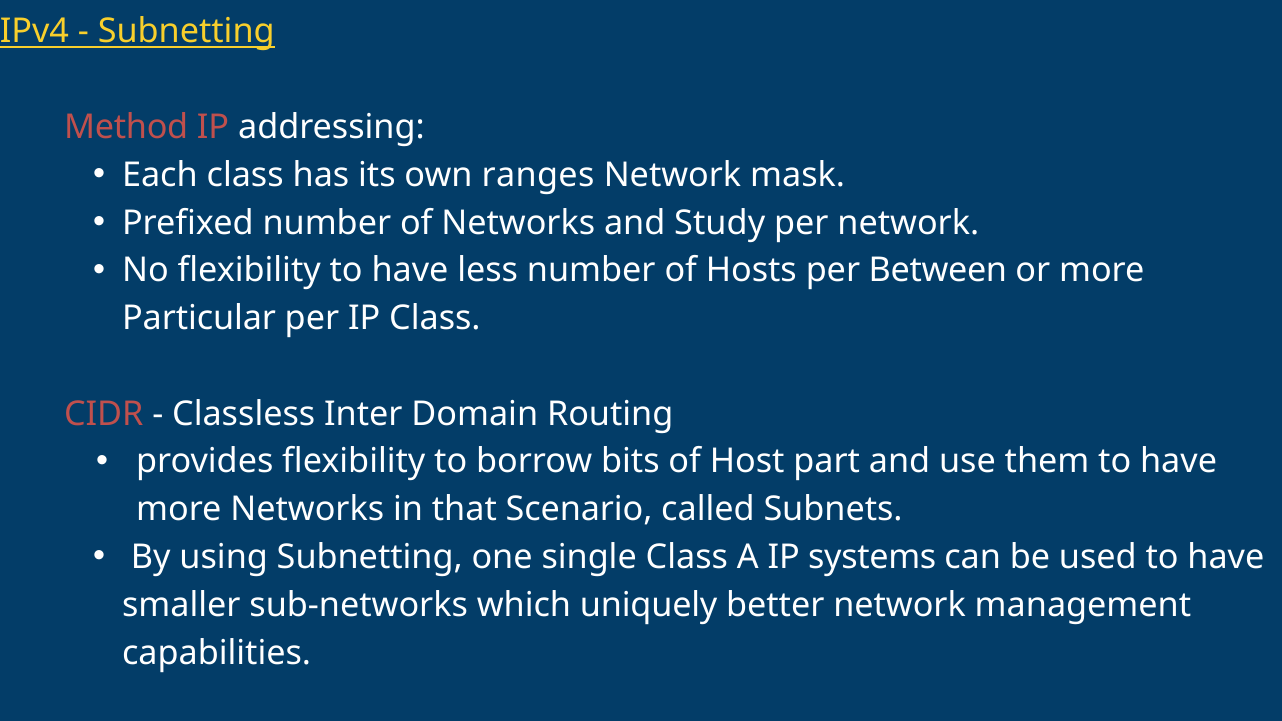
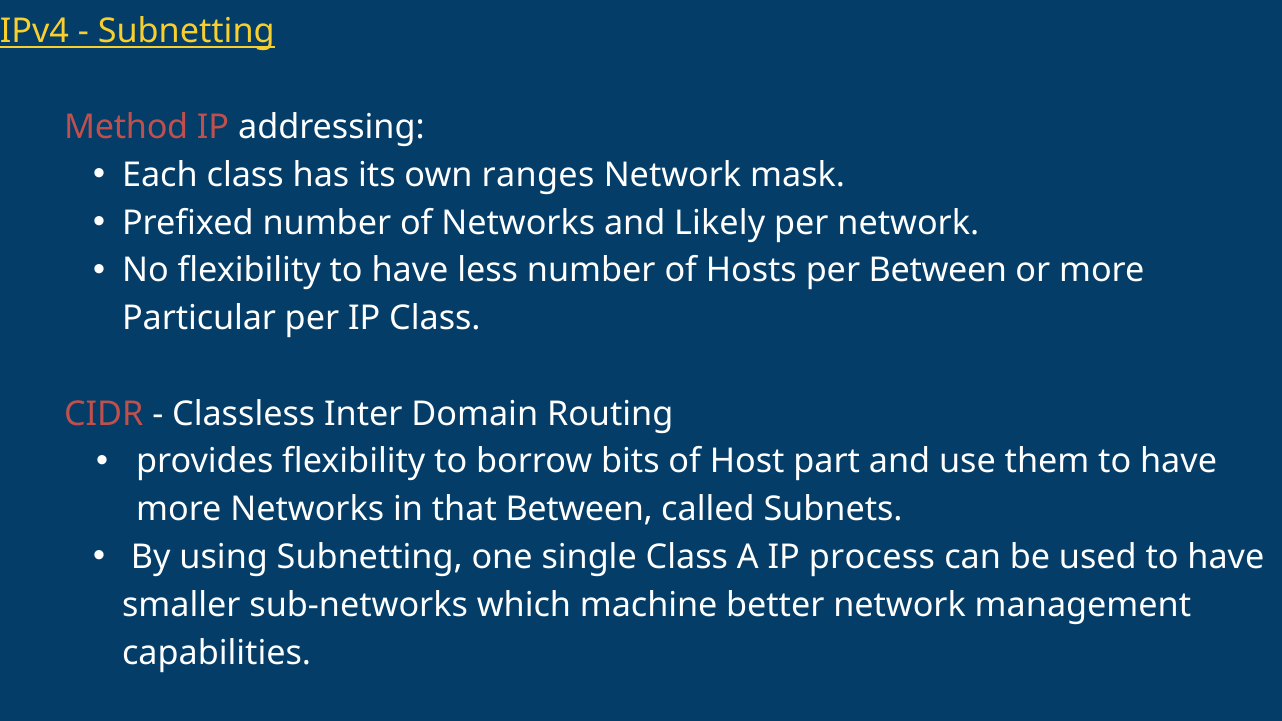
Study: Study -> Likely
that Scenario: Scenario -> Between
systems: systems -> process
uniquely: uniquely -> machine
